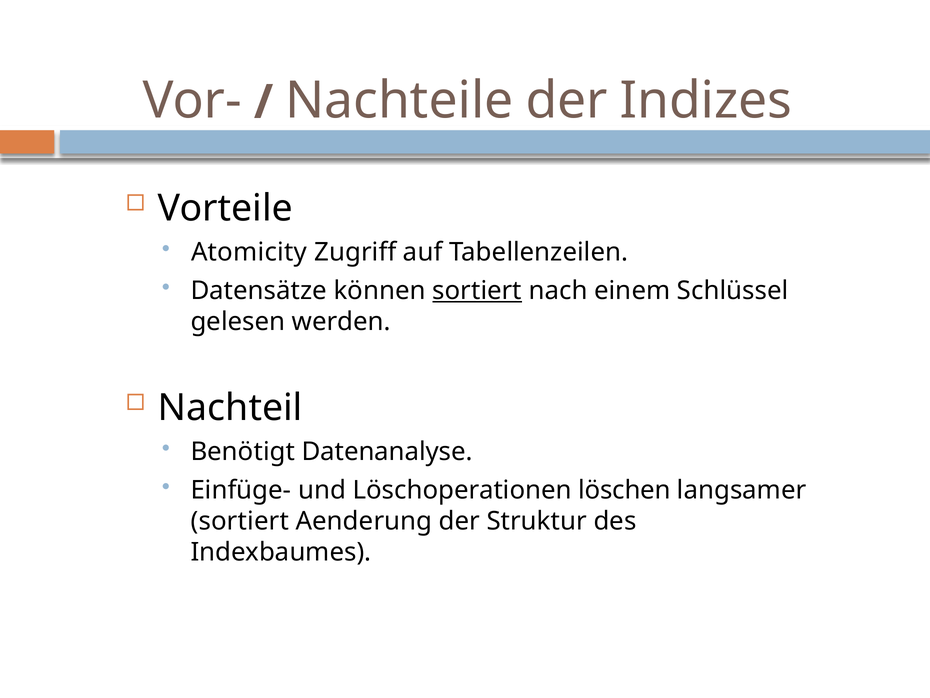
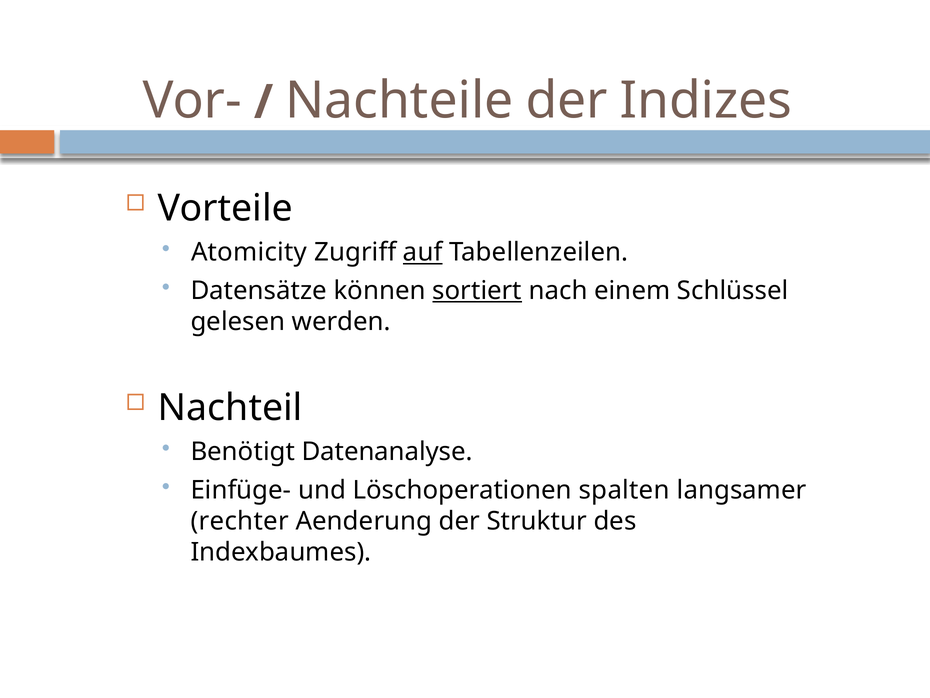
auf underline: none -> present
löschen: löschen -> spalten
sortiert at (240, 521): sortiert -> rechter
